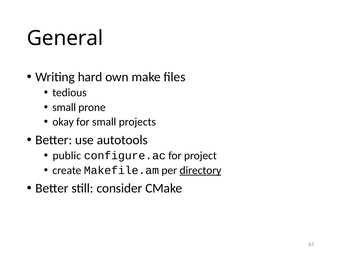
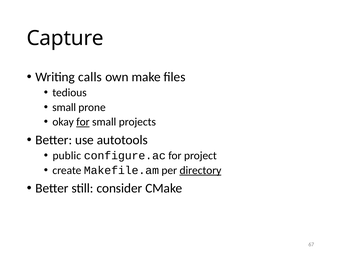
General: General -> Capture
hard: hard -> calls
for at (83, 122) underline: none -> present
